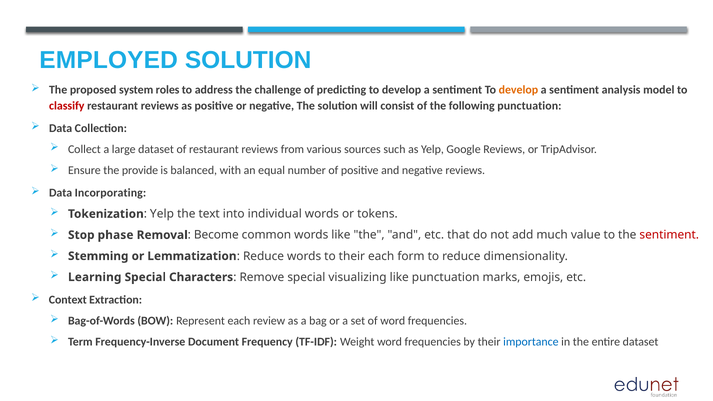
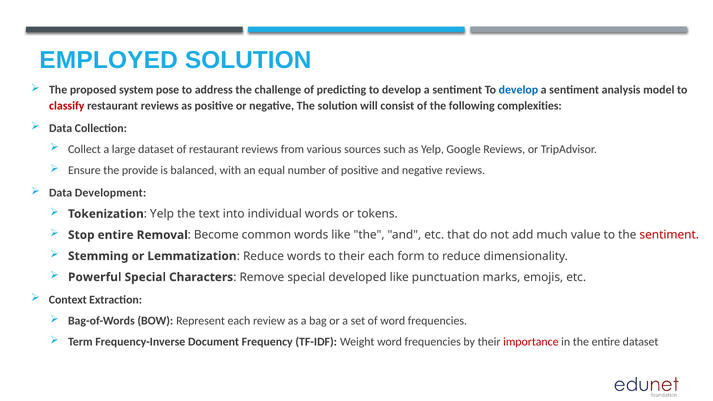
roles: roles -> pose
develop at (518, 90) colour: orange -> blue
following punctuation: punctuation -> complexities
Incorporating: Incorporating -> Development
Stop phase: phase -> entire
Learning: Learning -> Powerful
visualizing: visualizing -> developed
importance colour: blue -> red
